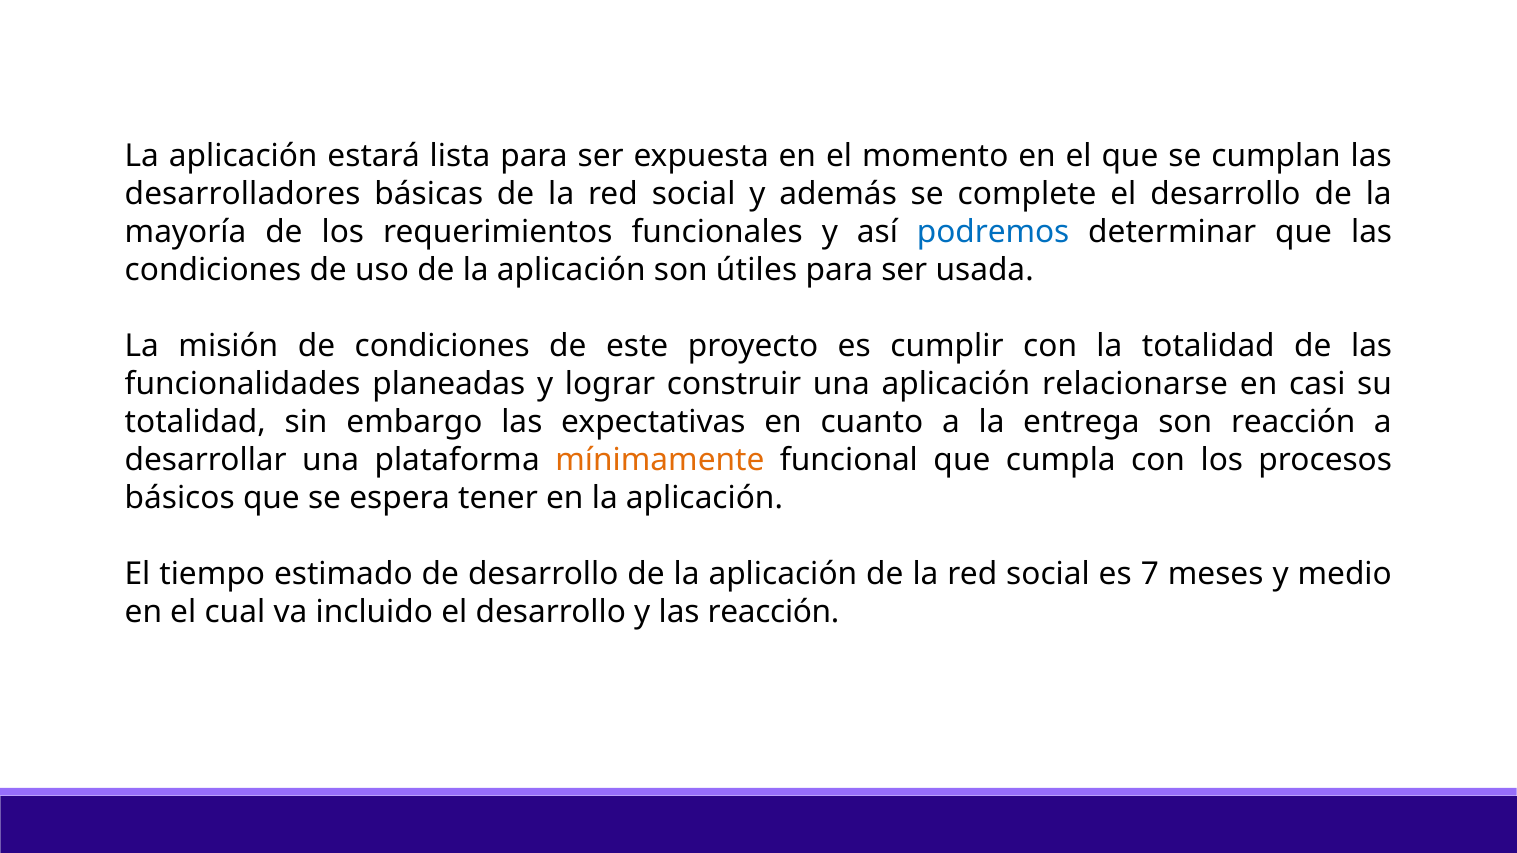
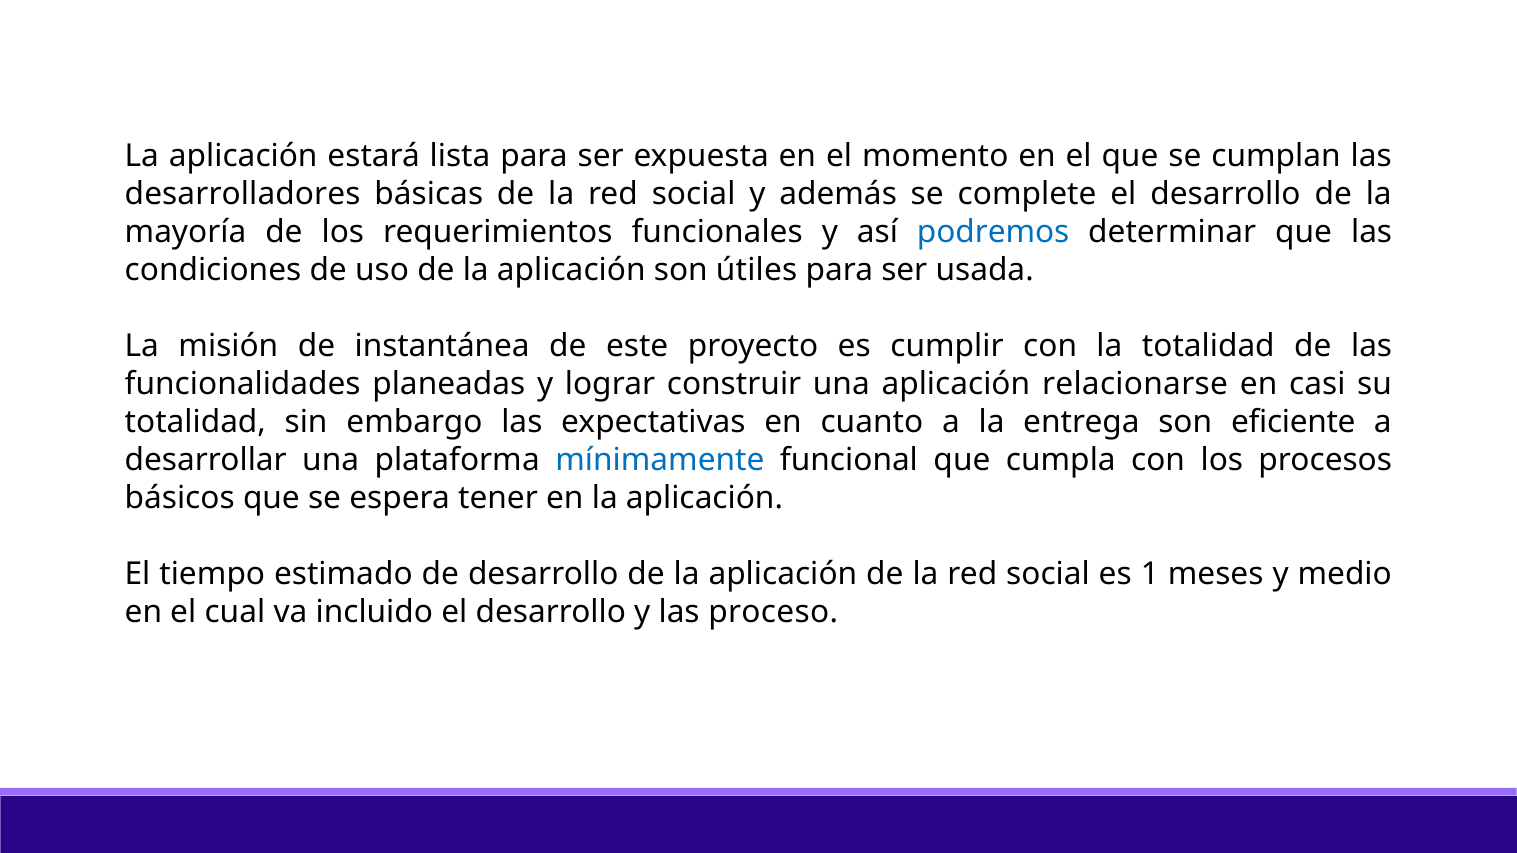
de condiciones: condiciones -> instantánea
son reacción: reacción -> eficiente
mínimamente colour: orange -> blue
7: 7 -> 1
las reacción: reacción -> proceso
